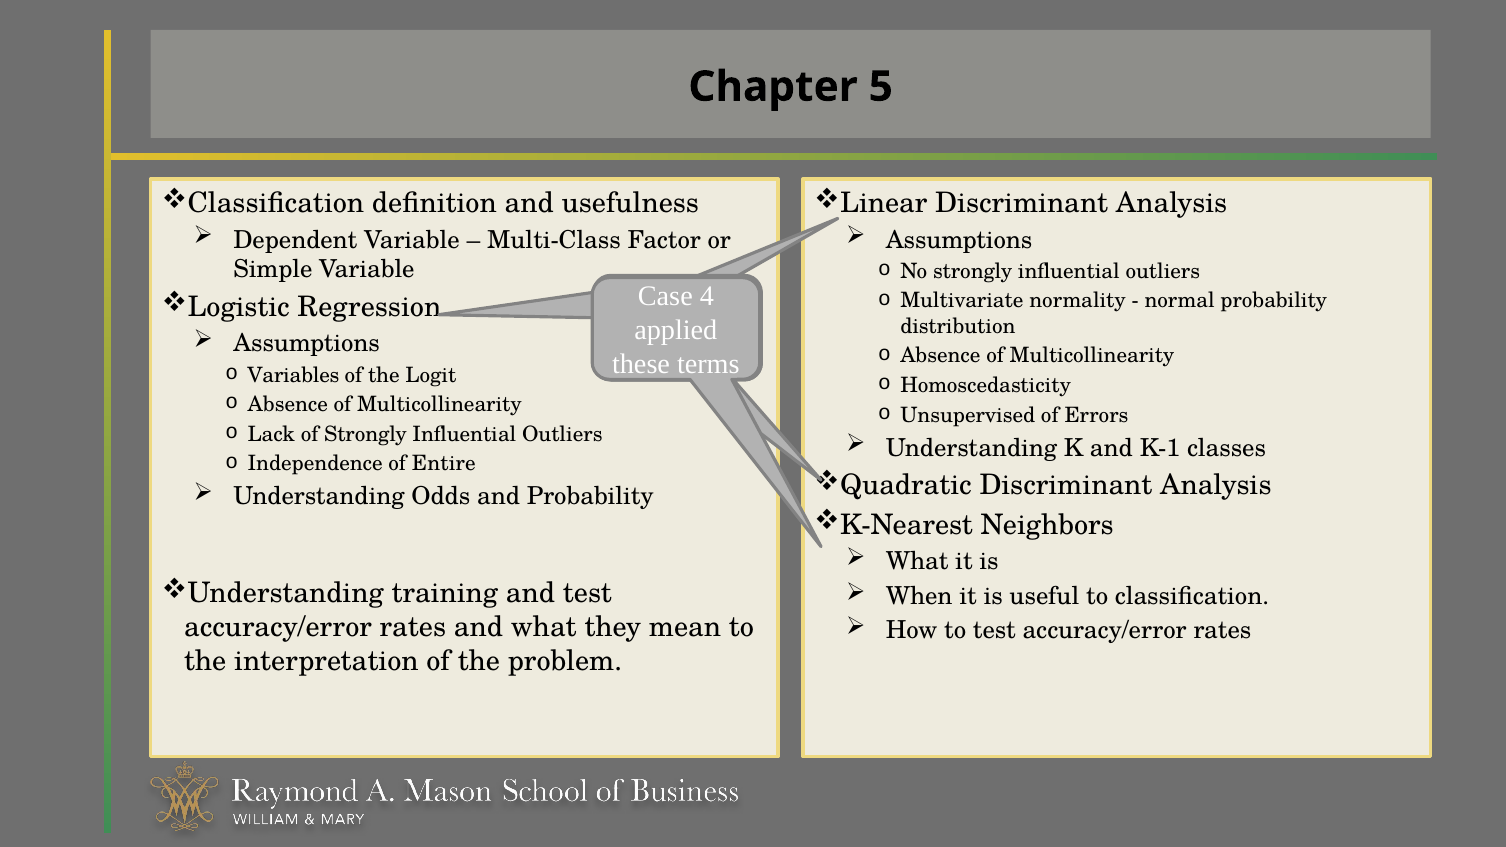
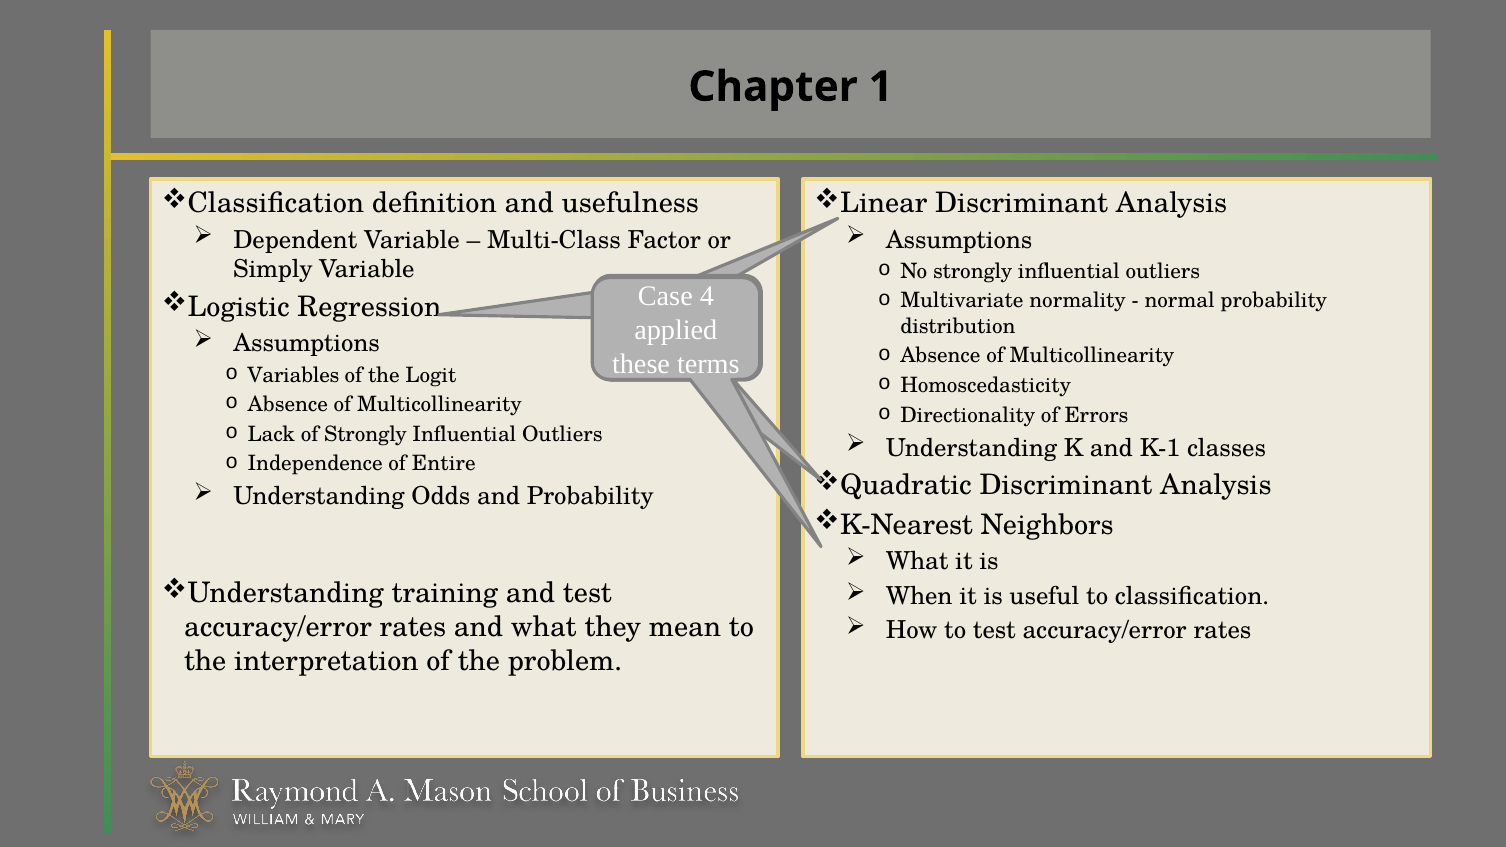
5: 5 -> 1
Simple: Simple -> Simply
Unsupervised: Unsupervised -> Directionality
